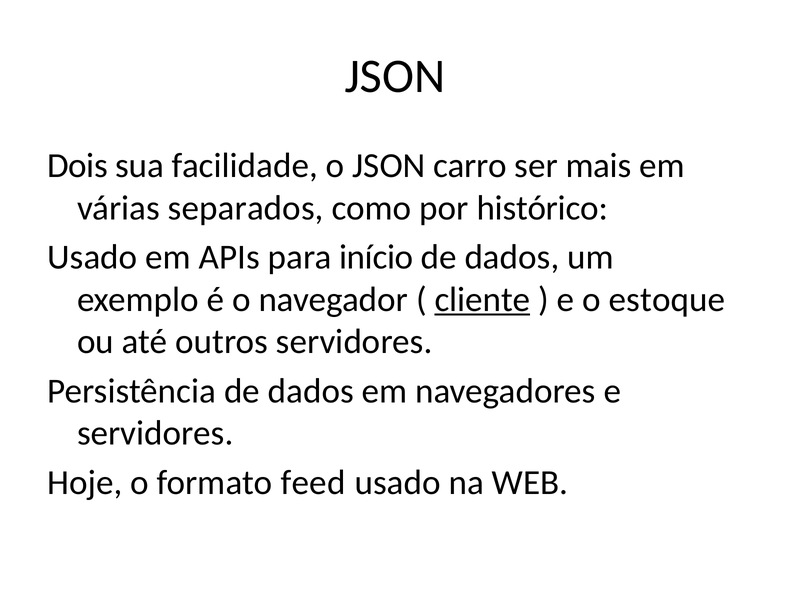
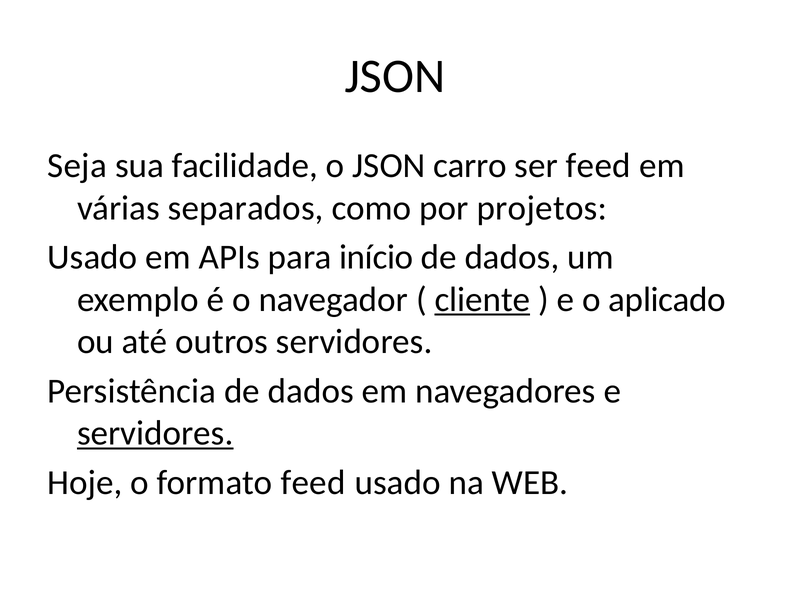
Dois: Dois -> Seja
ser mais: mais -> feed
histórico: histórico -> projetos
estoque: estoque -> aplicado
servidores at (155, 433) underline: none -> present
